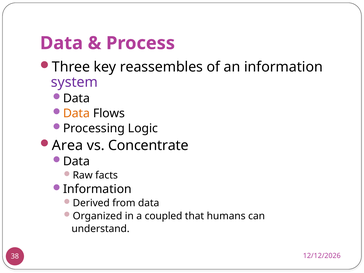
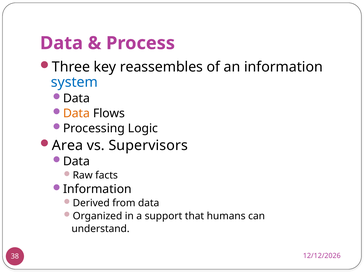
system colour: purple -> blue
Concentrate: Concentrate -> Supervisors
coupled: coupled -> support
